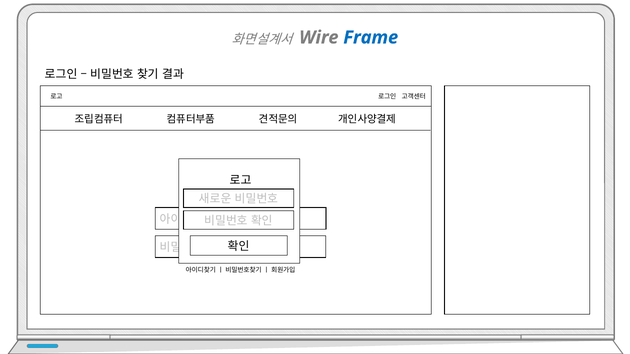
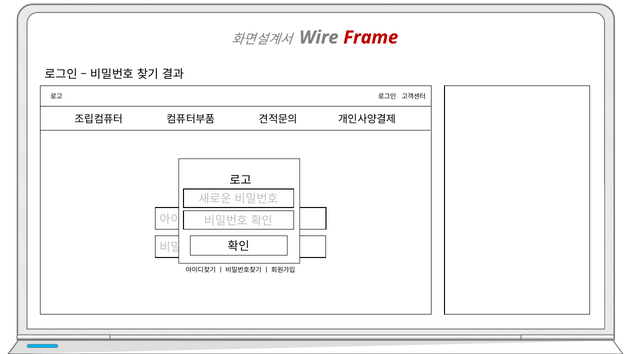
Frame colour: blue -> red
